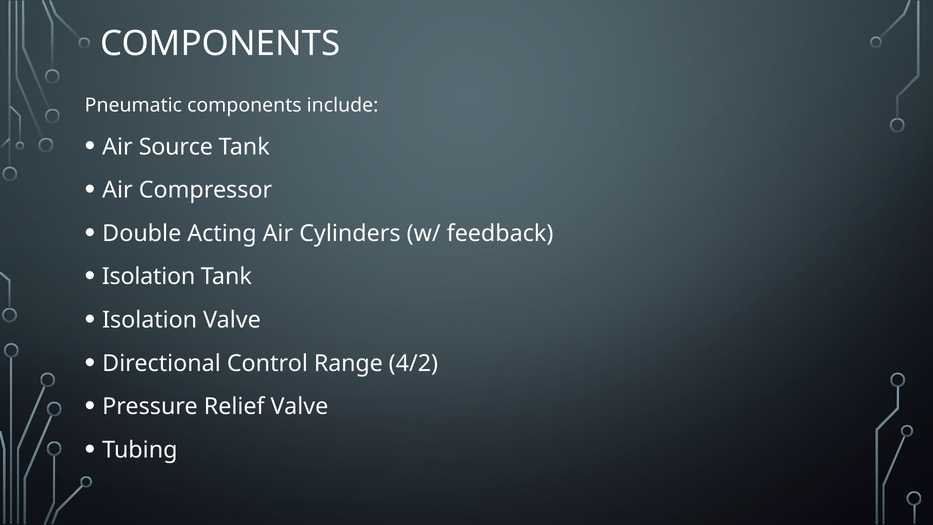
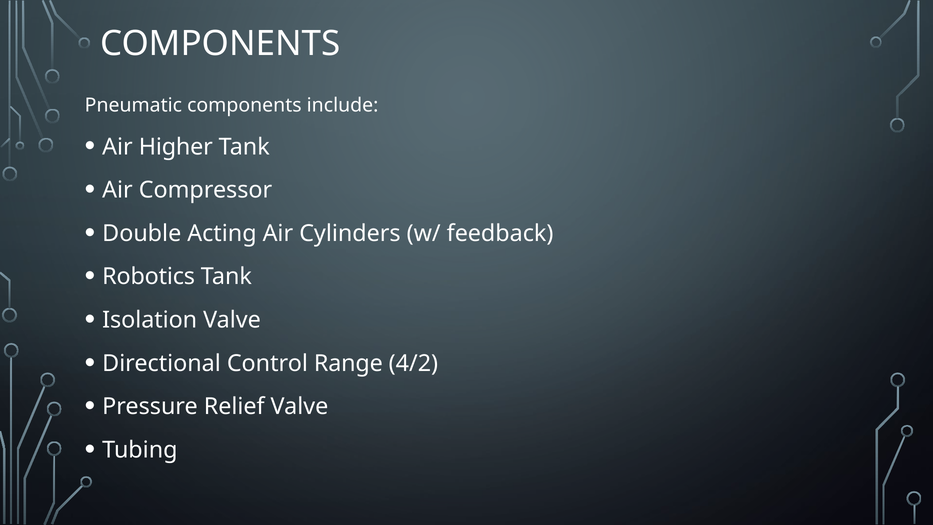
Source: Source -> Higher
Isolation at (149, 277): Isolation -> Robotics
